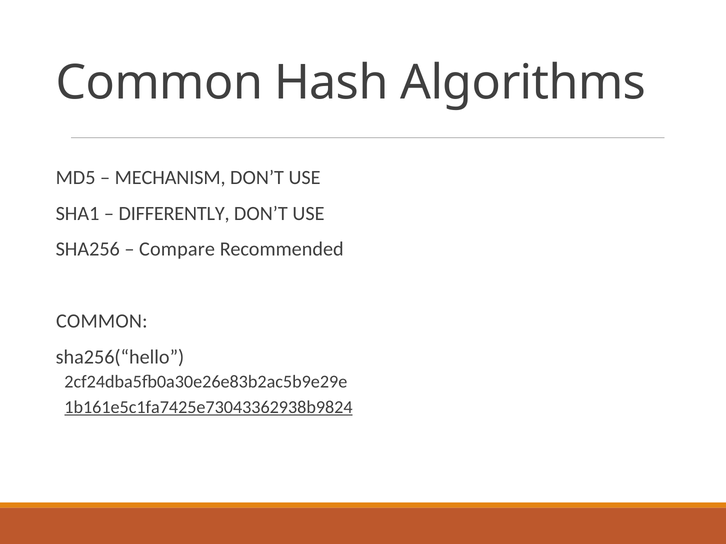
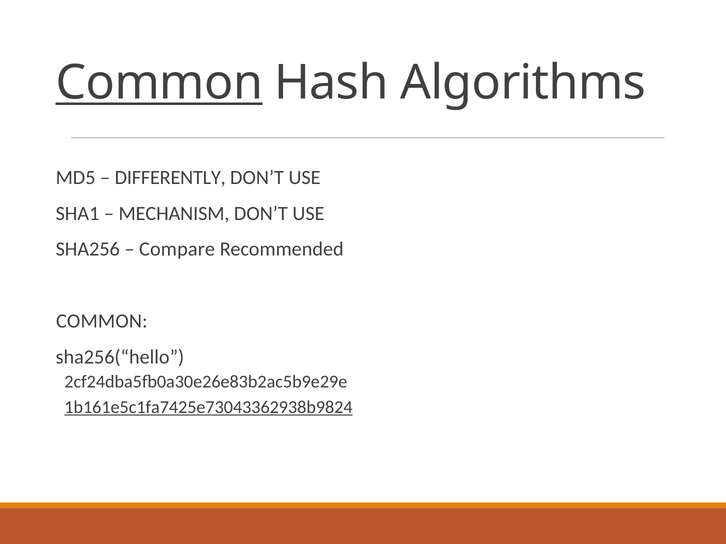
Common at (159, 83) underline: none -> present
MECHANISM: MECHANISM -> DIFFERENTLY
DIFFERENTLY: DIFFERENTLY -> MECHANISM
